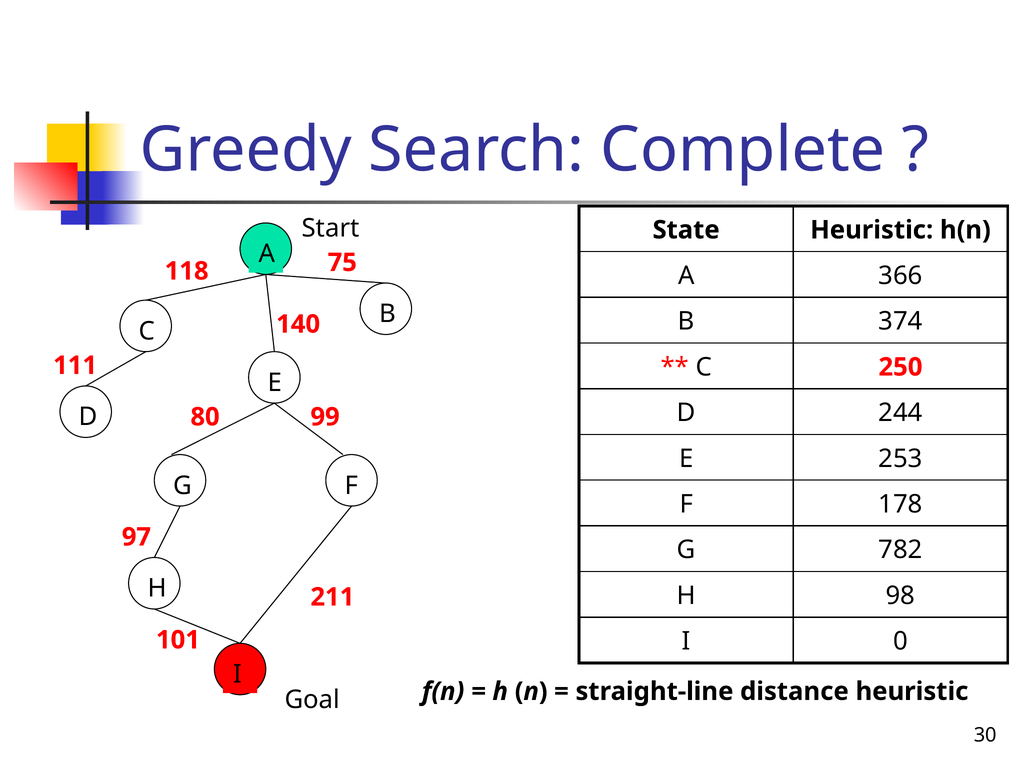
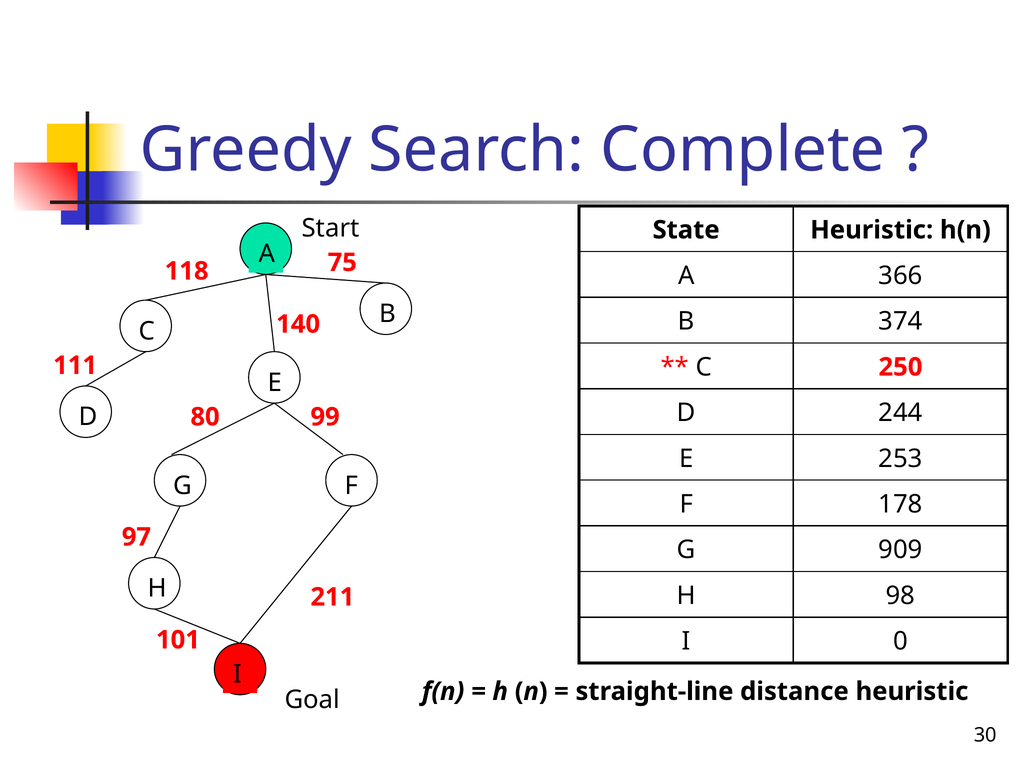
782: 782 -> 909
